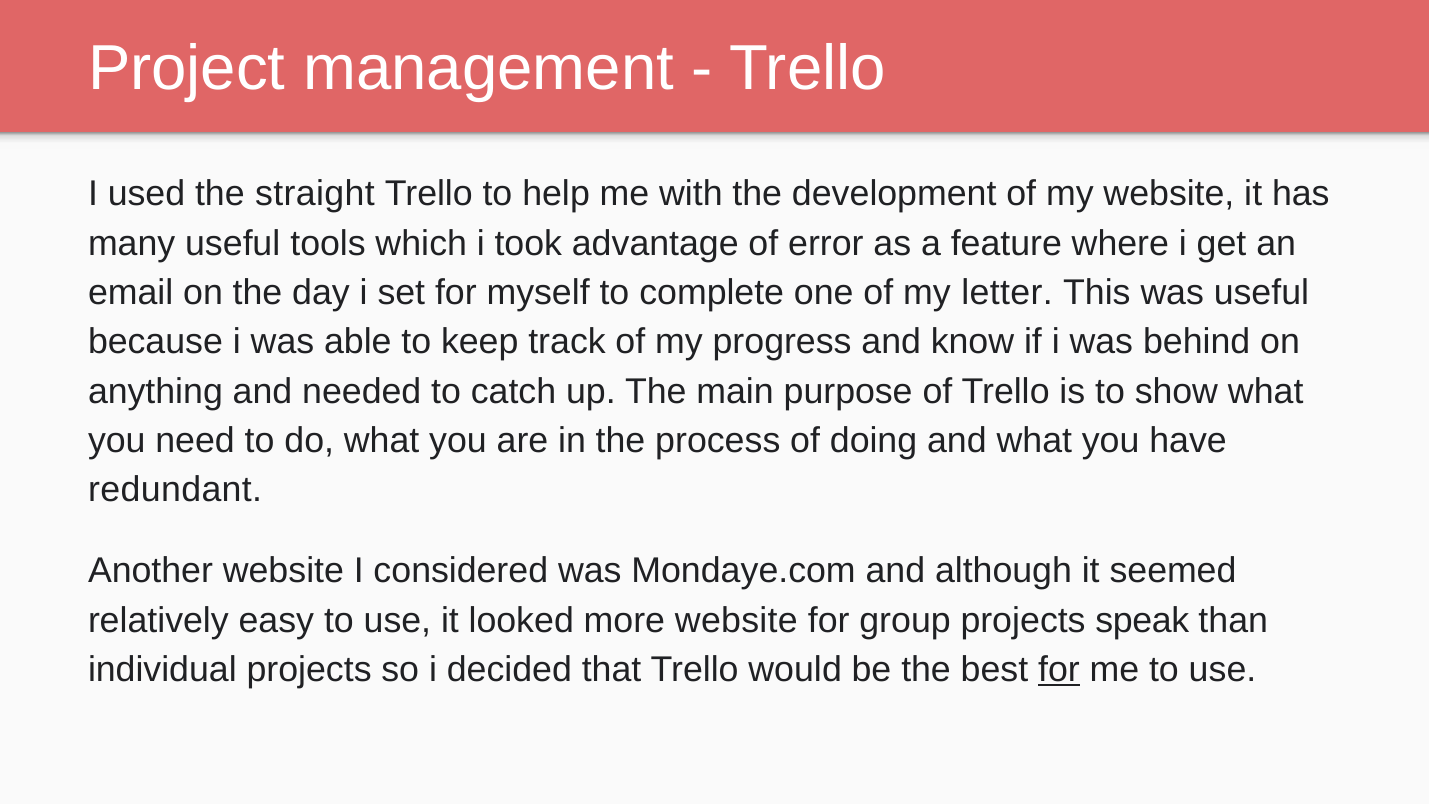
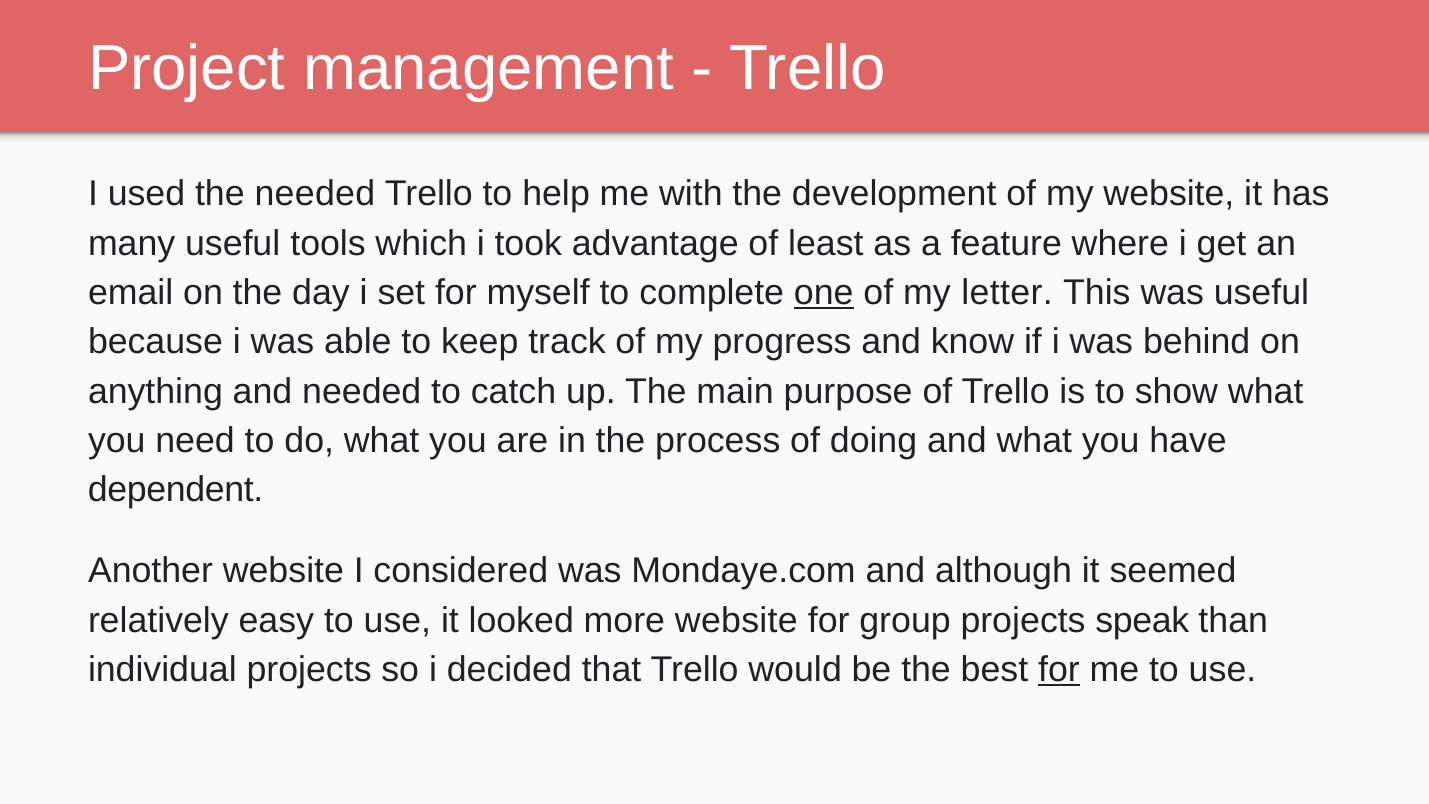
the straight: straight -> needed
error: error -> least
one underline: none -> present
redundant: redundant -> dependent
